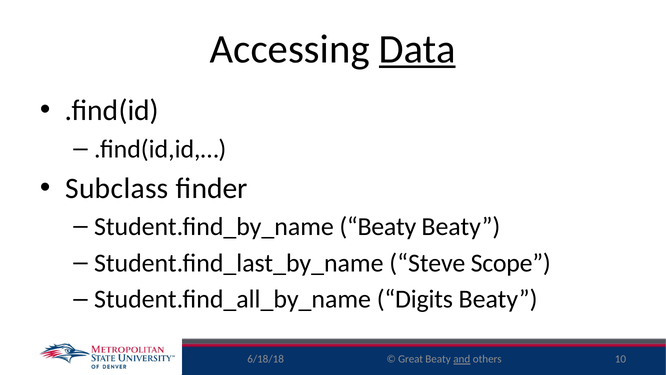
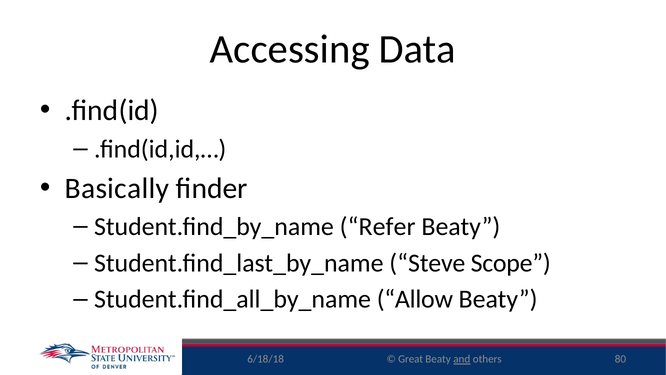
Data underline: present -> none
Subclass: Subclass -> Basically
Student.find_by_name Beaty: Beaty -> Refer
Digits: Digits -> Allow
10: 10 -> 80
